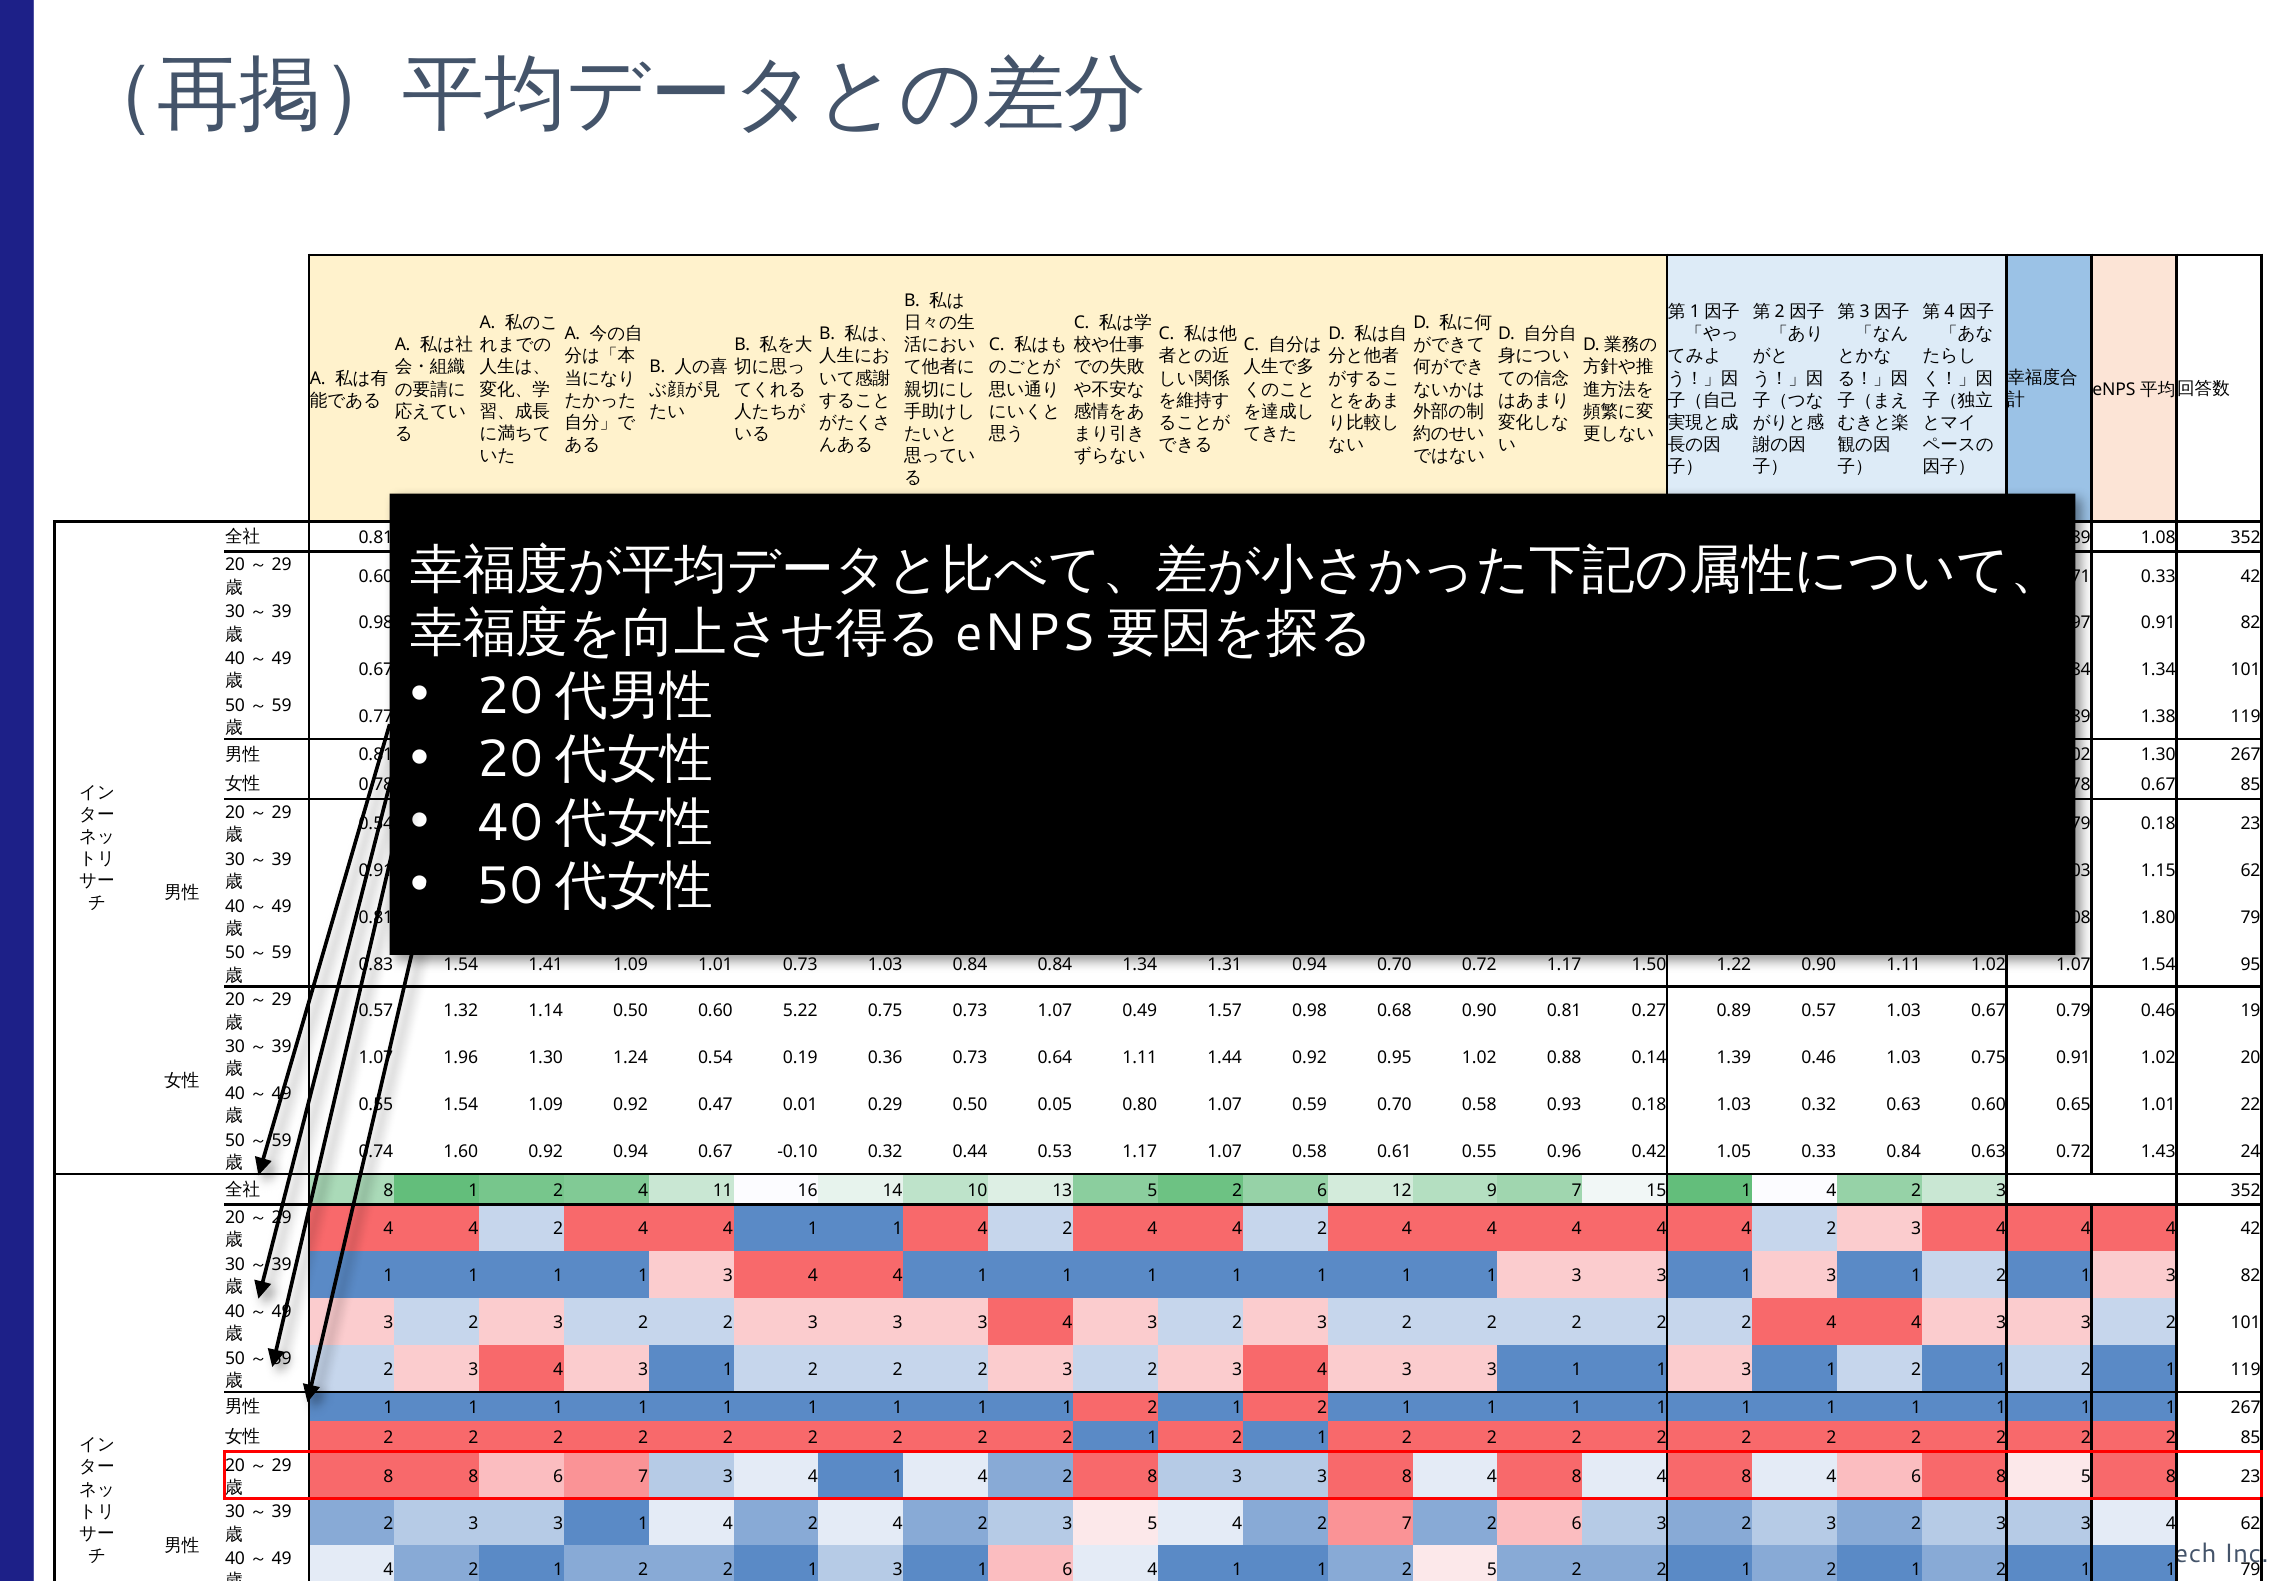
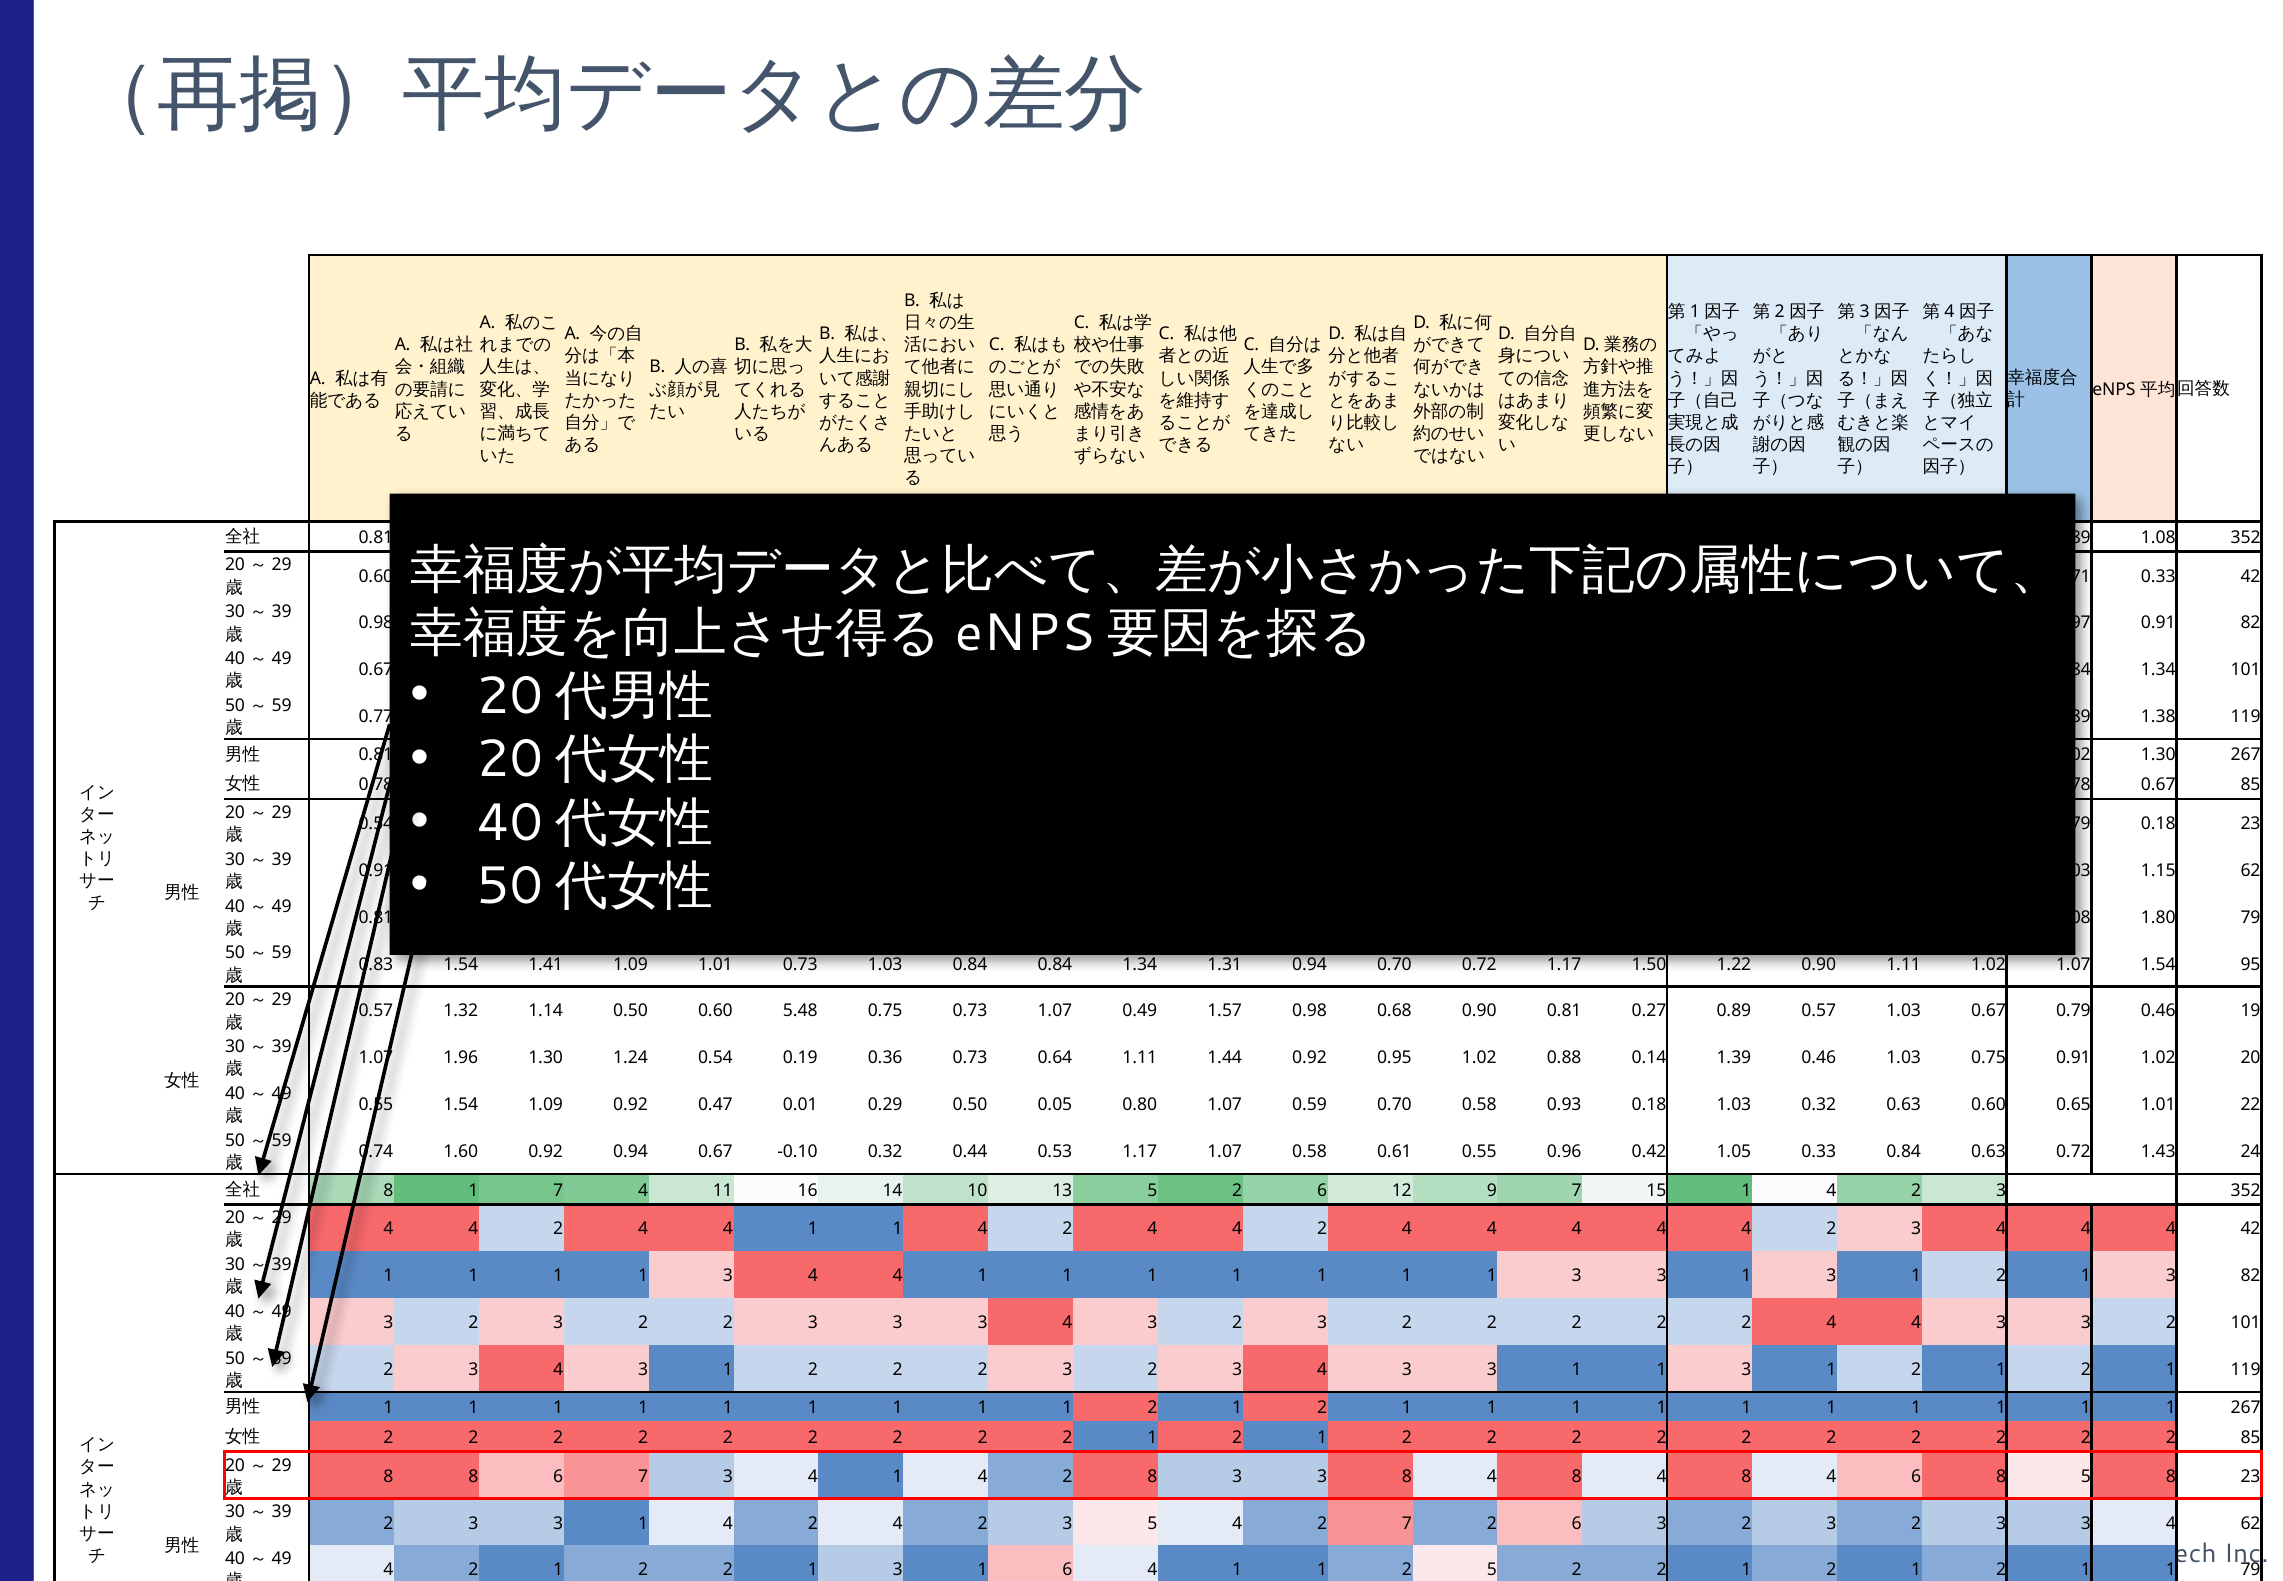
5.22: 5.22 -> 5.48
2 at (558, 1190): 2 -> 7
